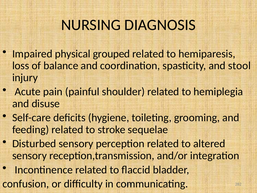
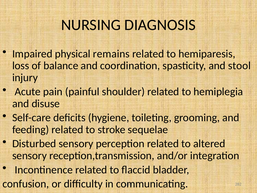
grouped: grouped -> remains
